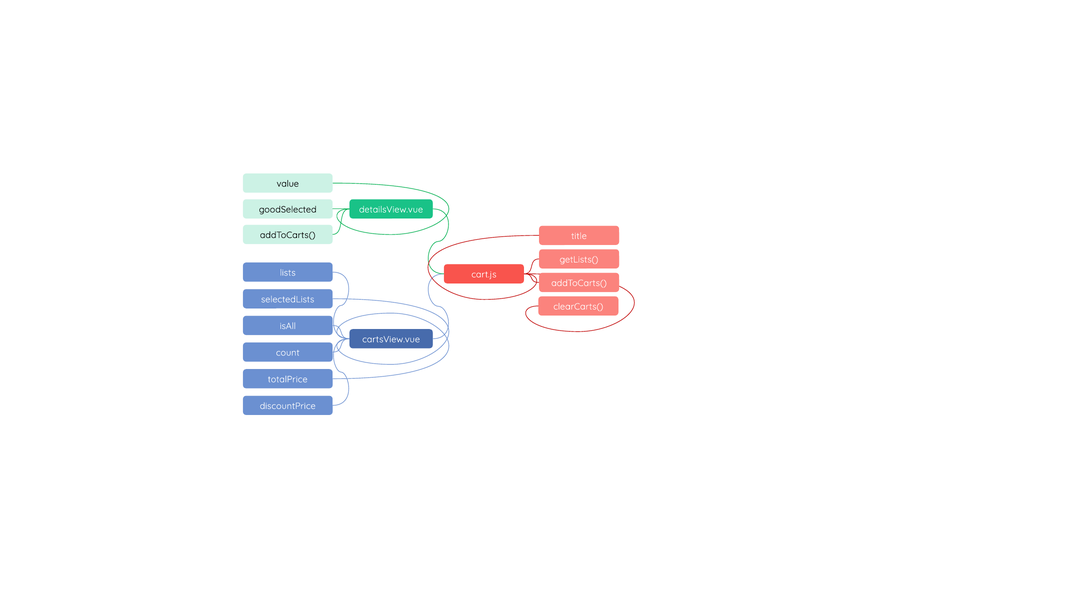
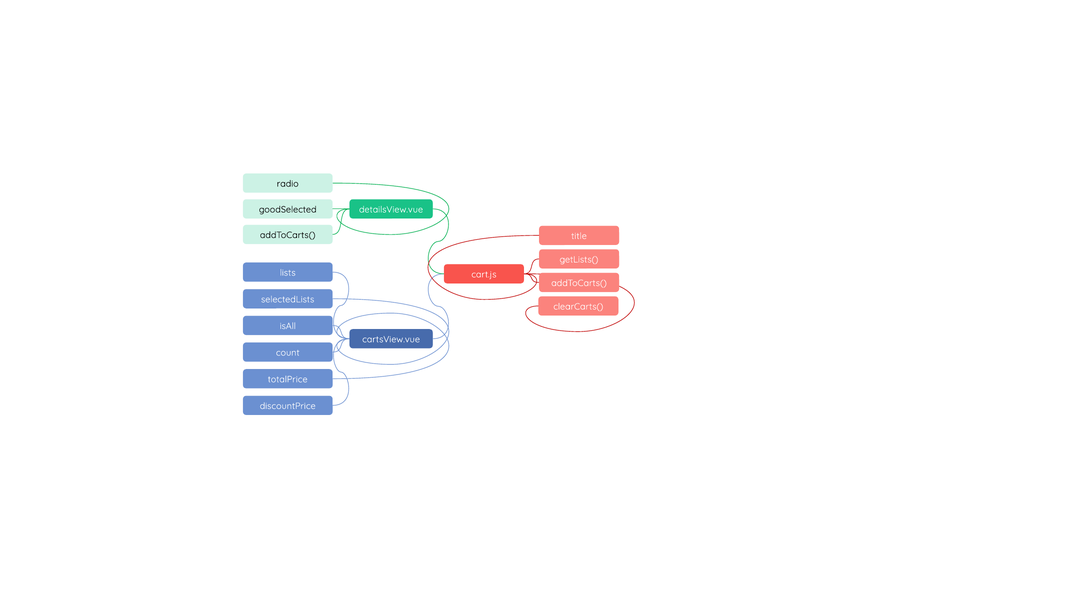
value: value -> radio
